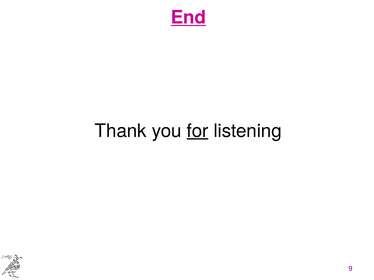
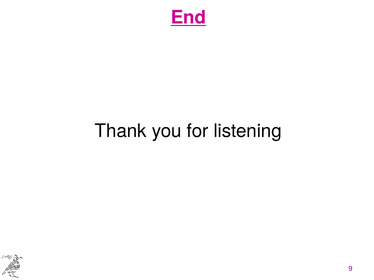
for underline: present -> none
